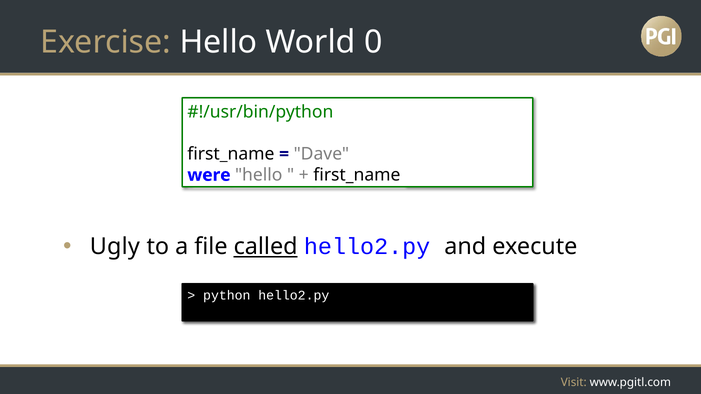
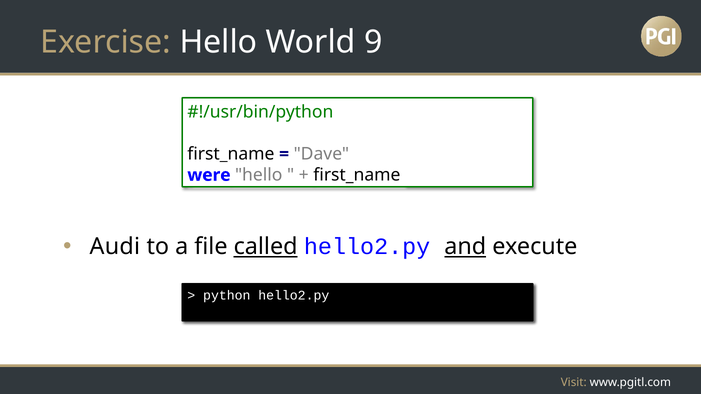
0: 0 -> 9
Ugly: Ugly -> Audi
and underline: none -> present
